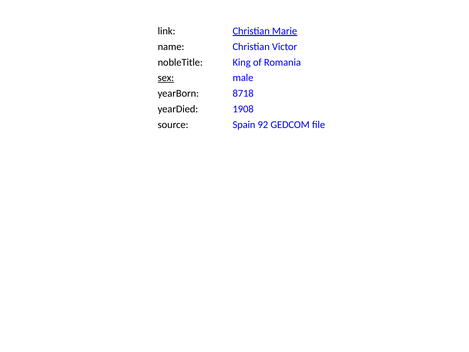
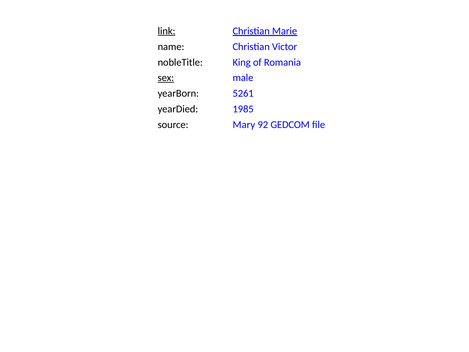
link underline: none -> present
8718: 8718 -> 5261
1908: 1908 -> 1985
Spain: Spain -> Mary
